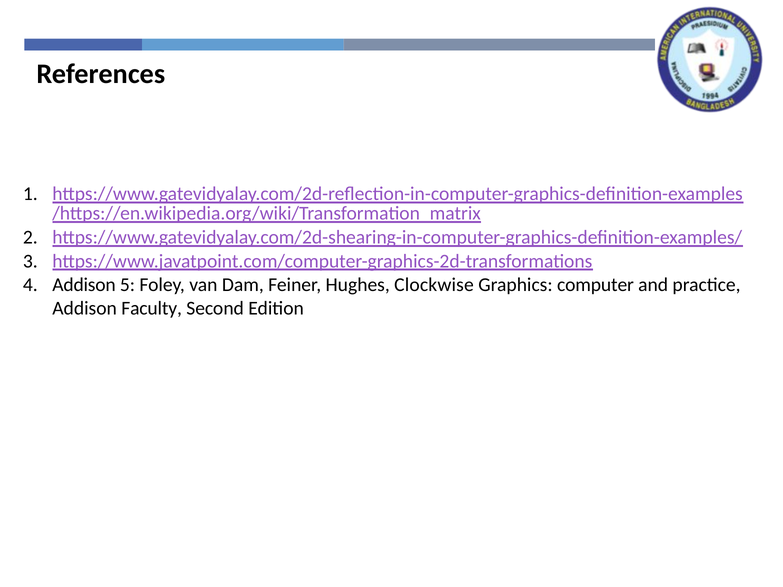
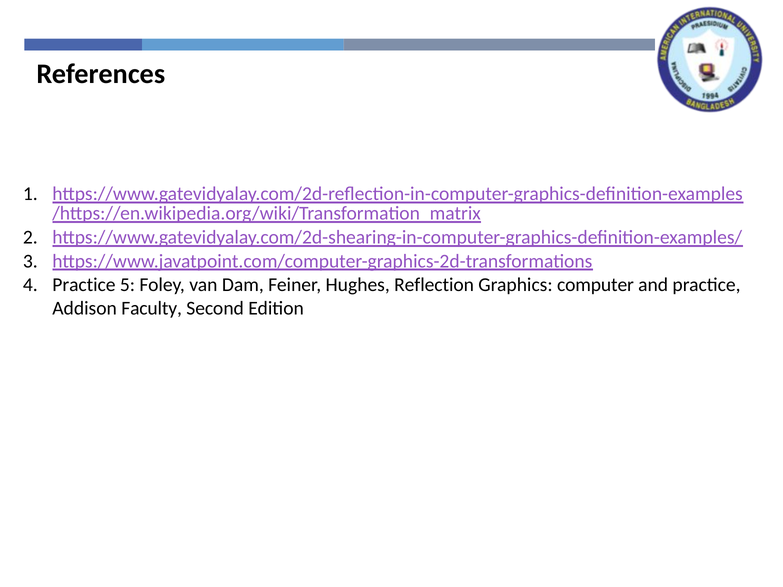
Addison at (84, 285): Addison -> Practice
Clockwise: Clockwise -> Reflection
